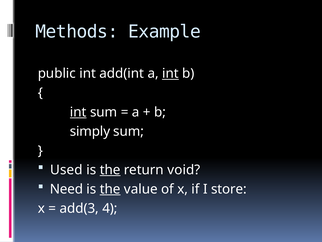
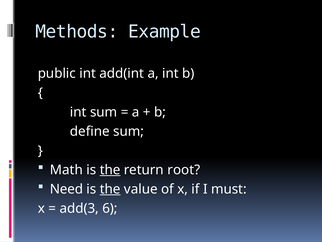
int at (170, 73) underline: present -> none
int at (78, 112) underline: present -> none
simply: simply -> define
Used: Used -> Math
void: void -> root
store: store -> must
4: 4 -> 6
